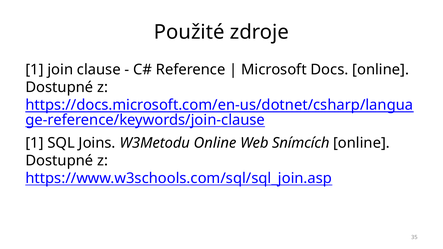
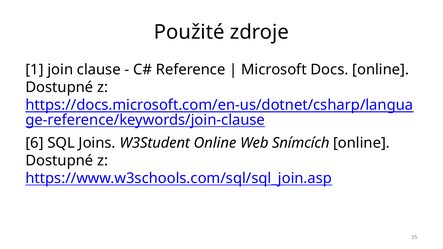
1 at (35, 143): 1 -> 6
W3Metodu: W3Metodu -> W3Student
